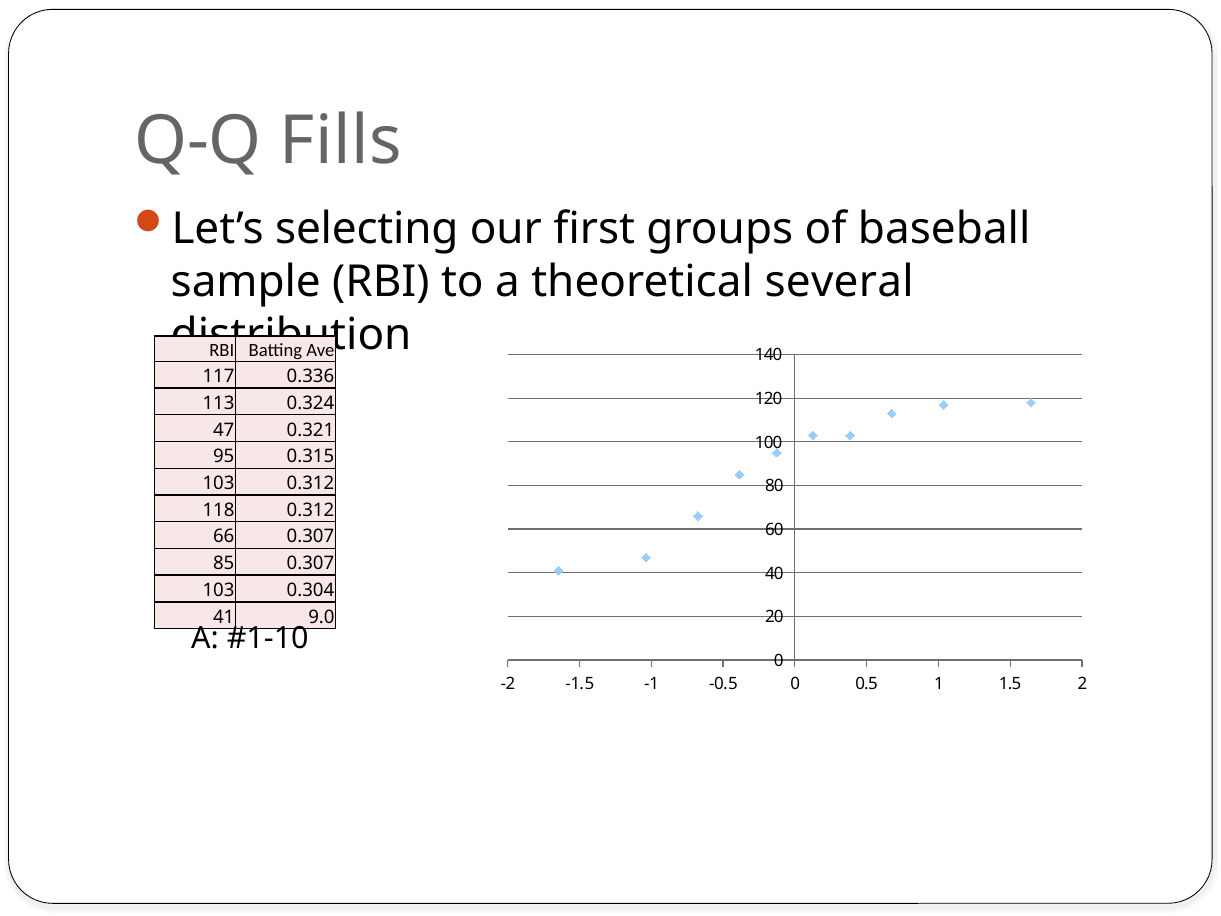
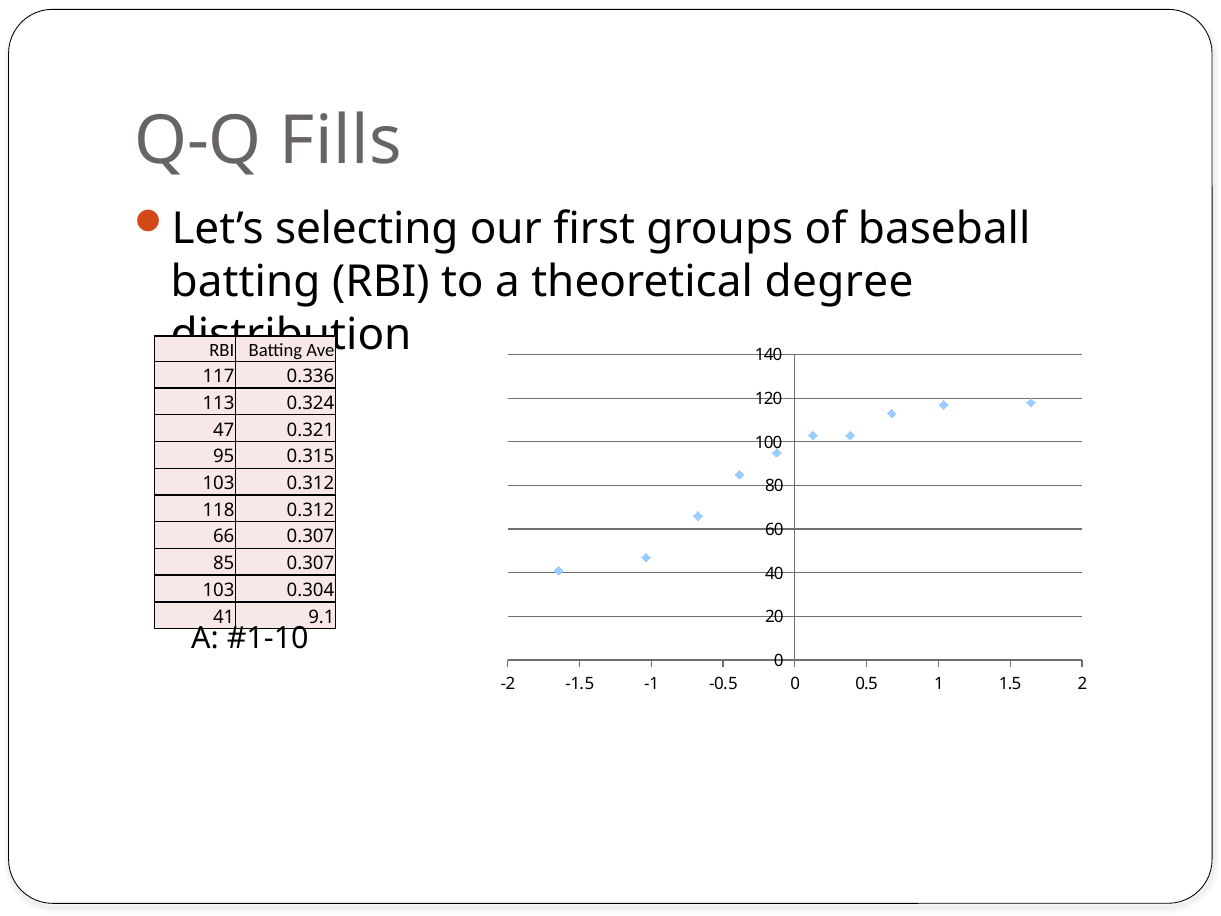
sample at (246, 282): sample -> batting
several: several -> degree
9.0: 9.0 -> 9.1
